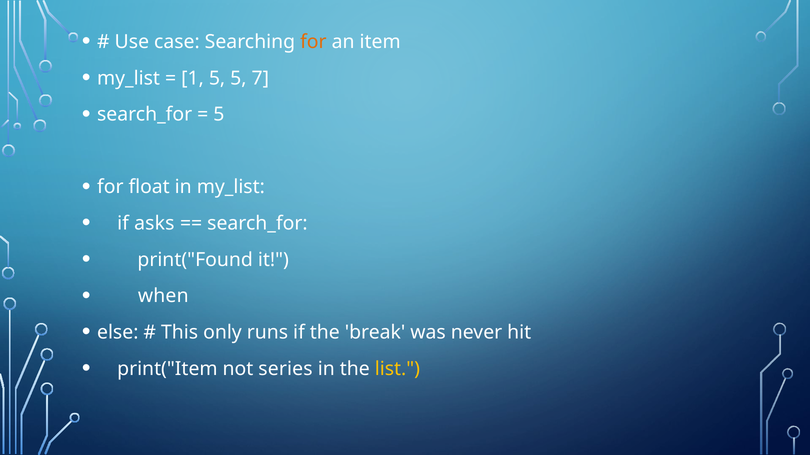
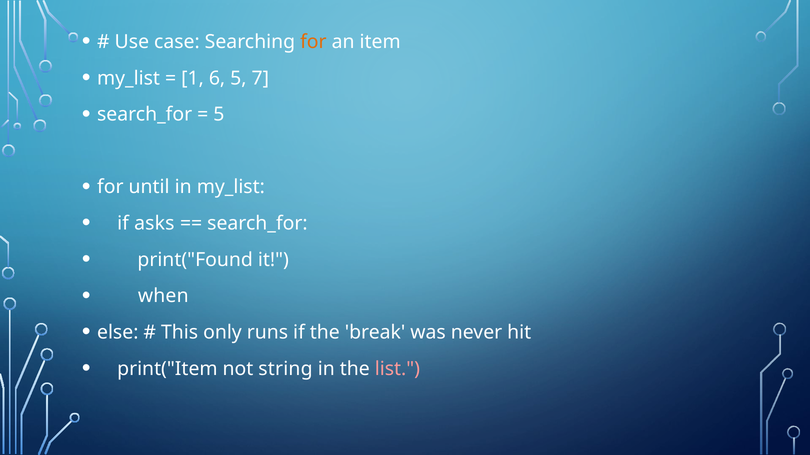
1 5: 5 -> 6
float: float -> until
series: series -> string
list colour: yellow -> pink
